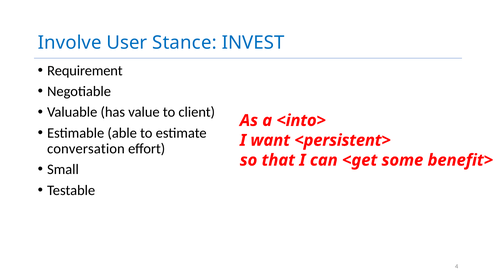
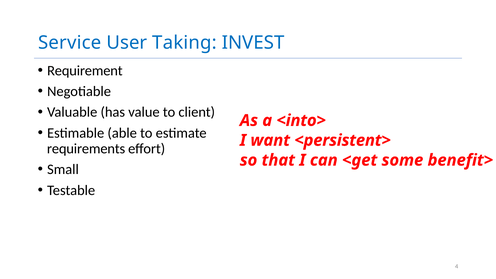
Involve: Involve -> Service
Stance: Stance -> Taking
conversation: conversation -> requirements
